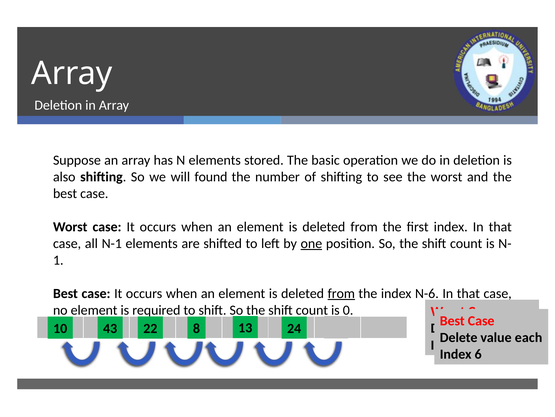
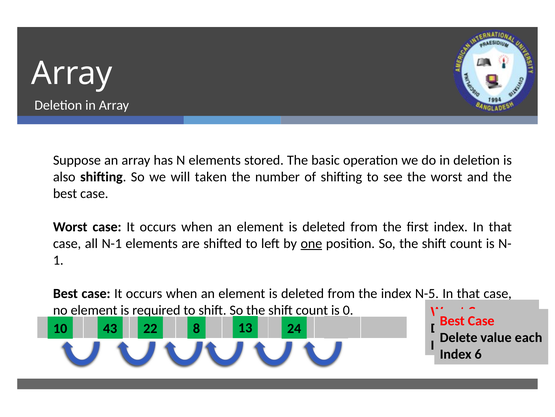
found: found -> taken
from at (341, 293) underline: present -> none
N-6: N-6 -> N-5
